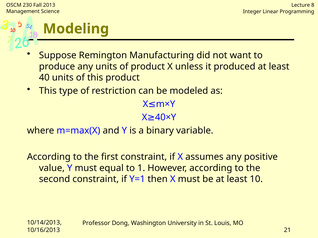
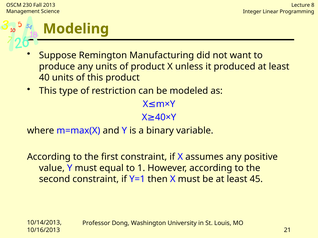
10: 10 -> 45
